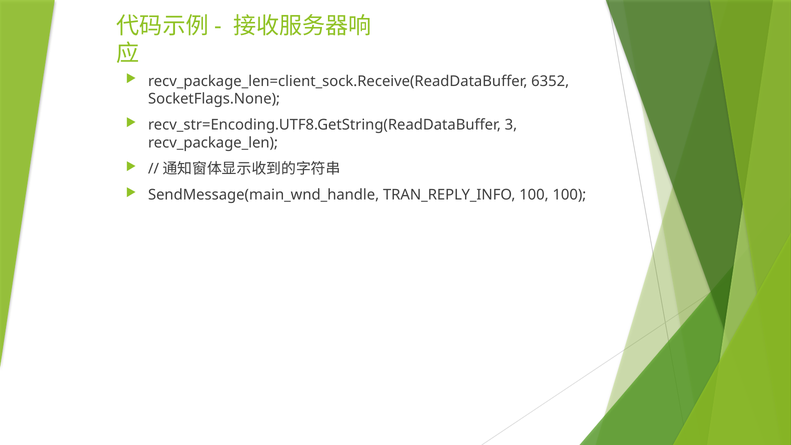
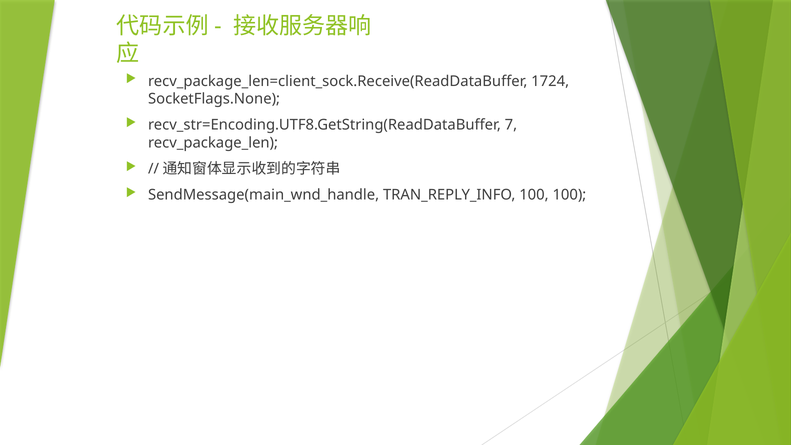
6352: 6352 -> 1724
3: 3 -> 7
